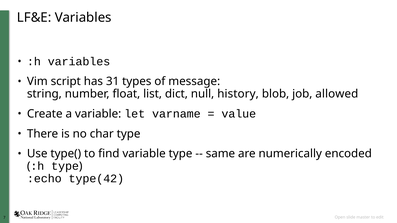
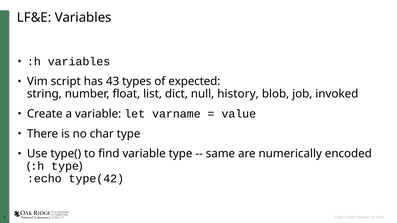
31: 31 -> 43
message: message -> expected
allowed: allowed -> invoked
